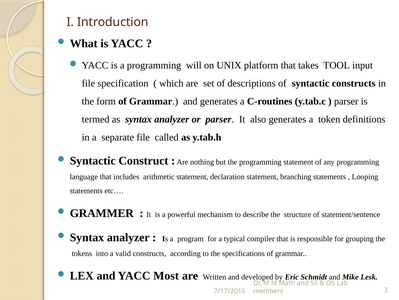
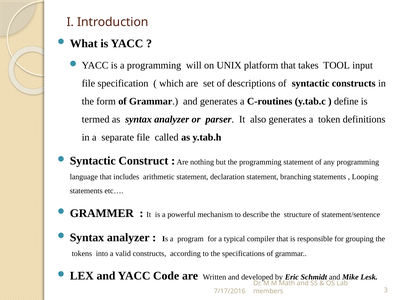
parser at (346, 101): parser -> define
Most: Most -> Code
